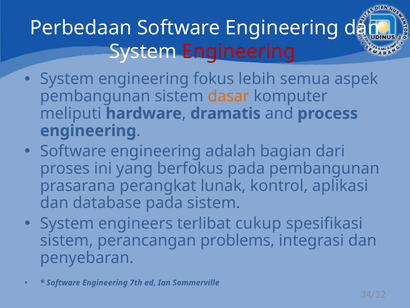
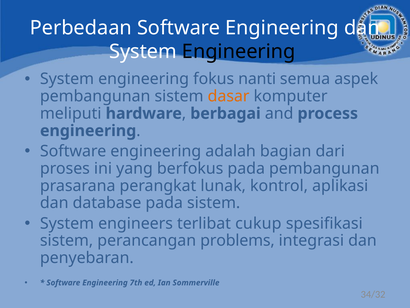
Engineering at (239, 52) colour: red -> black
lebih: lebih -> nanti
dramatis: dramatis -> berbagai
